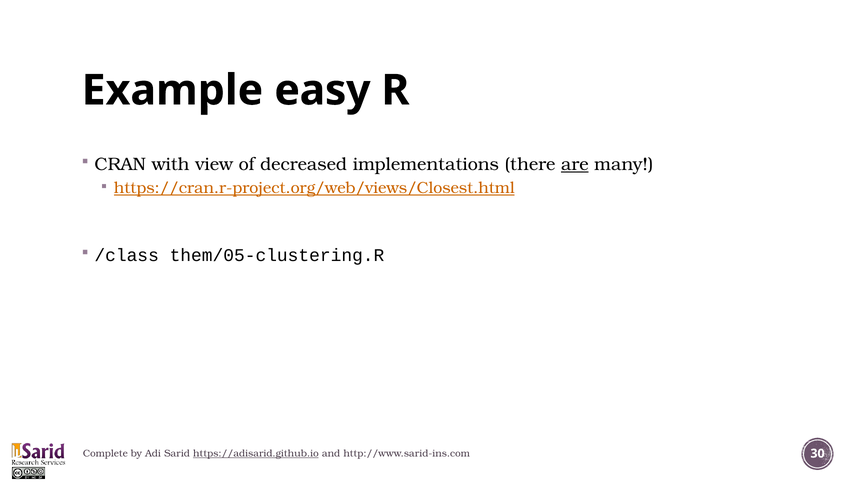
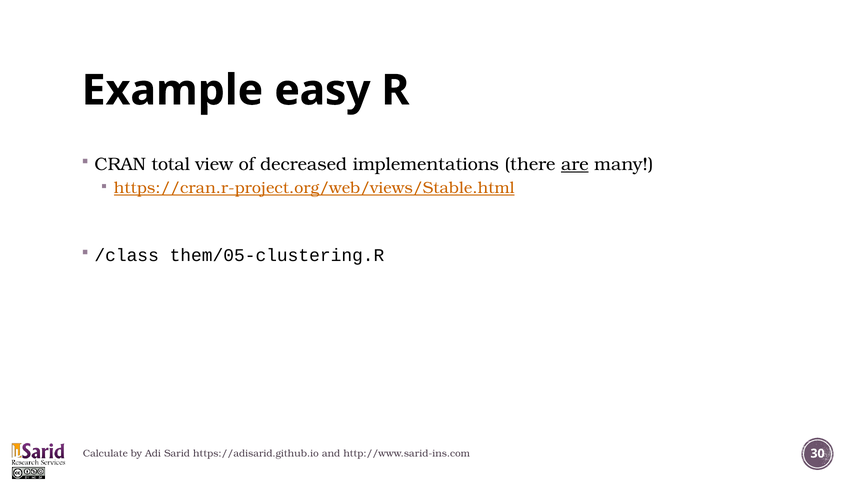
with: with -> total
https://cran.r-project.org/web/views/Closest.html: https://cran.r-project.org/web/views/Closest.html -> https://cran.r-project.org/web/views/Stable.html
Complete: Complete -> Calculate
https://adisarid.github.io underline: present -> none
